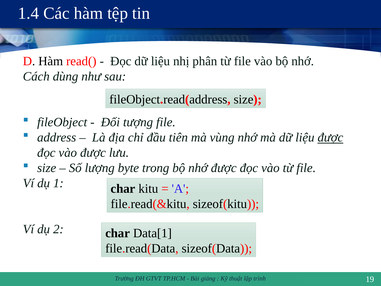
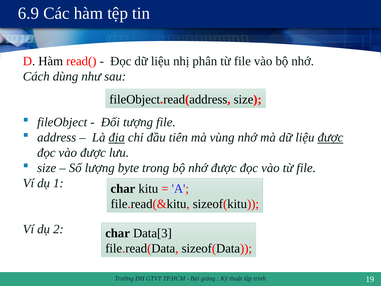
1.4: 1.4 -> 6.9
địa underline: none -> present
Data[1: Data[1 -> Data[3
